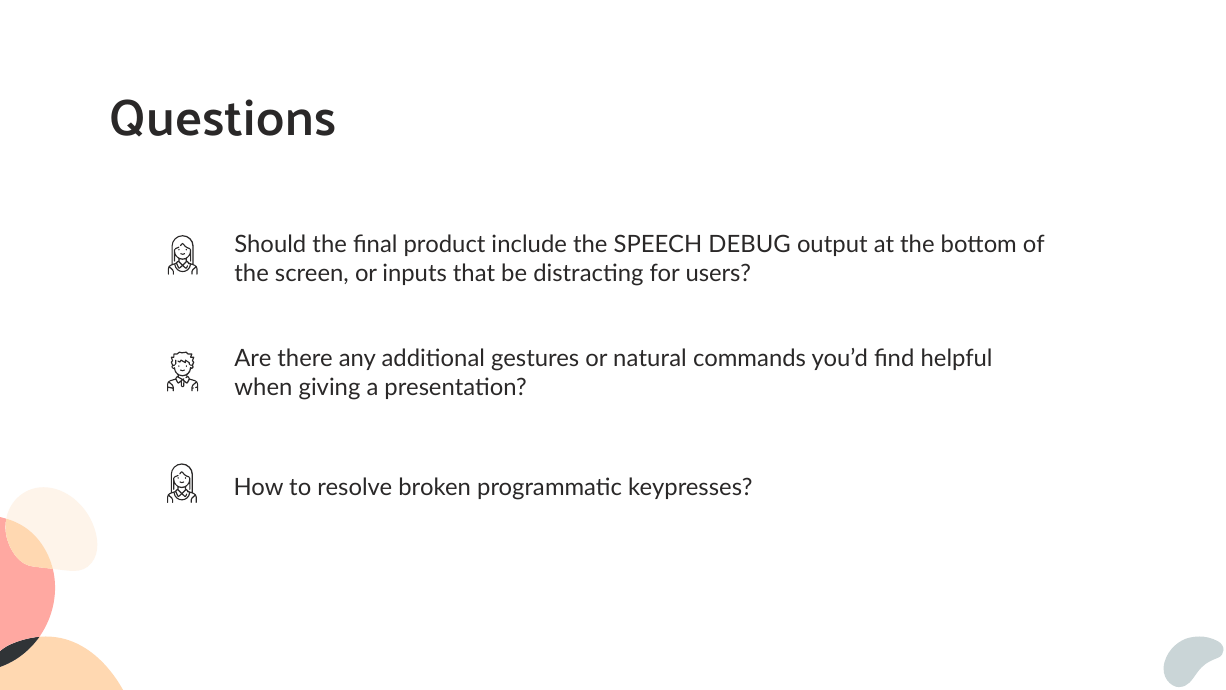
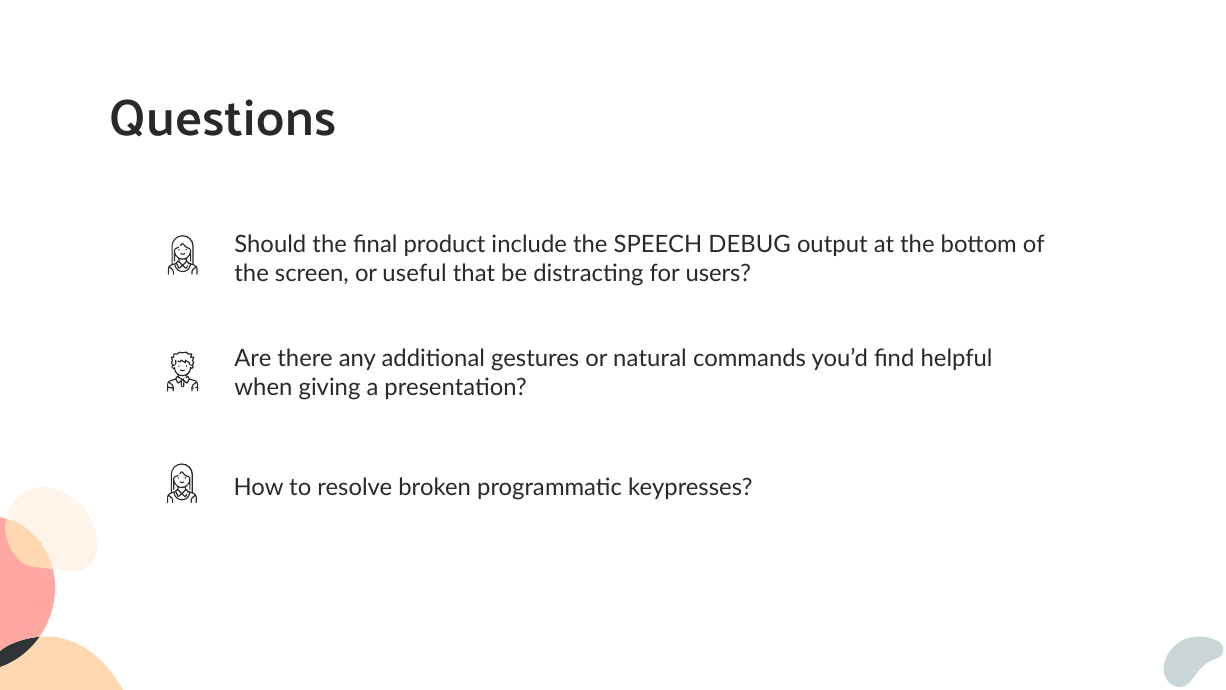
inputs: inputs -> useful
